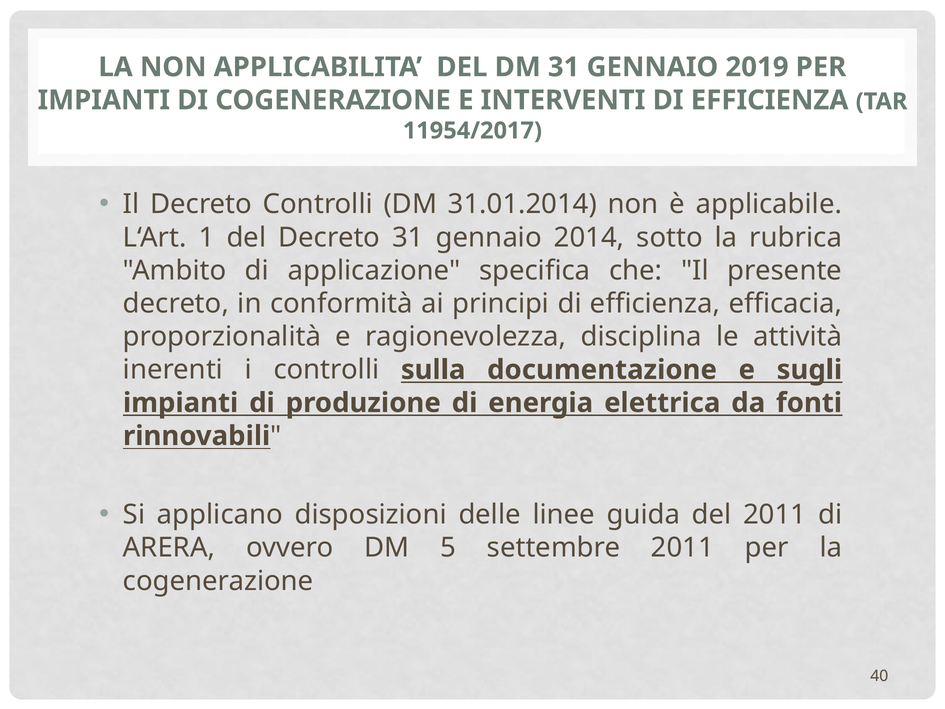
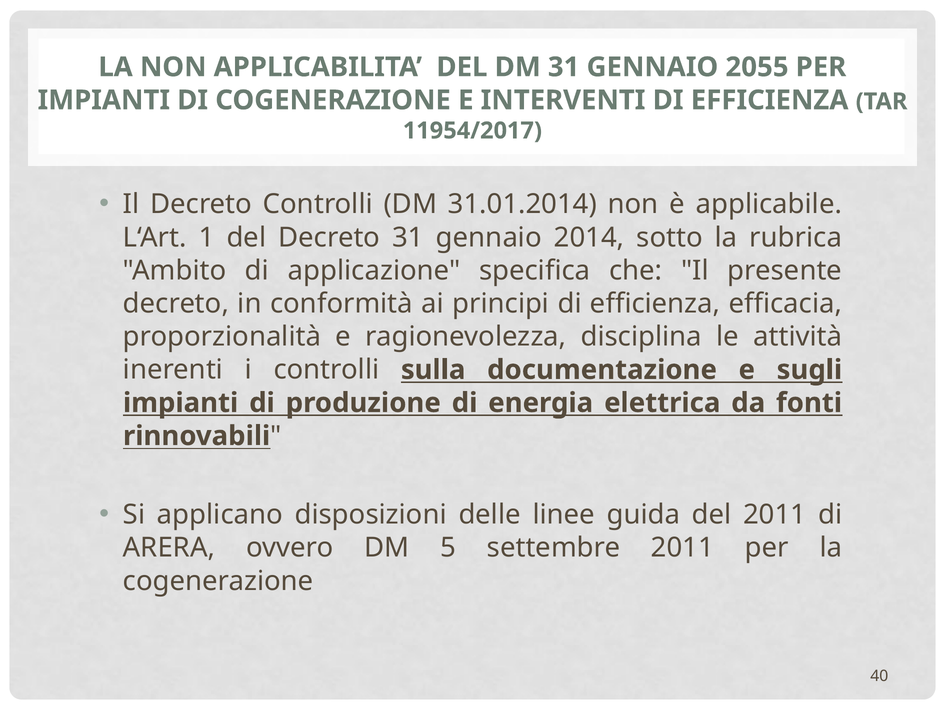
2019: 2019 -> 2055
